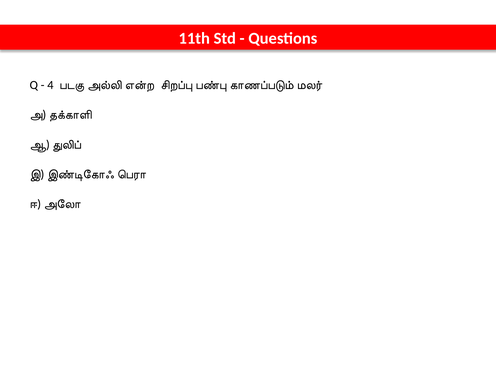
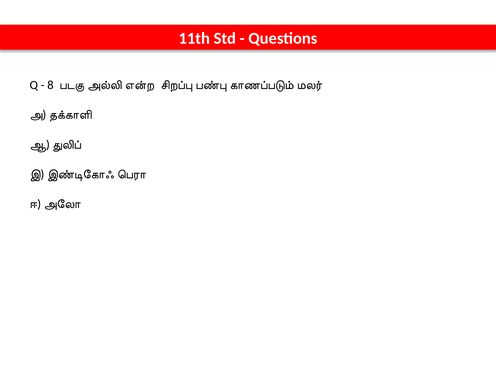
4: 4 -> 8
